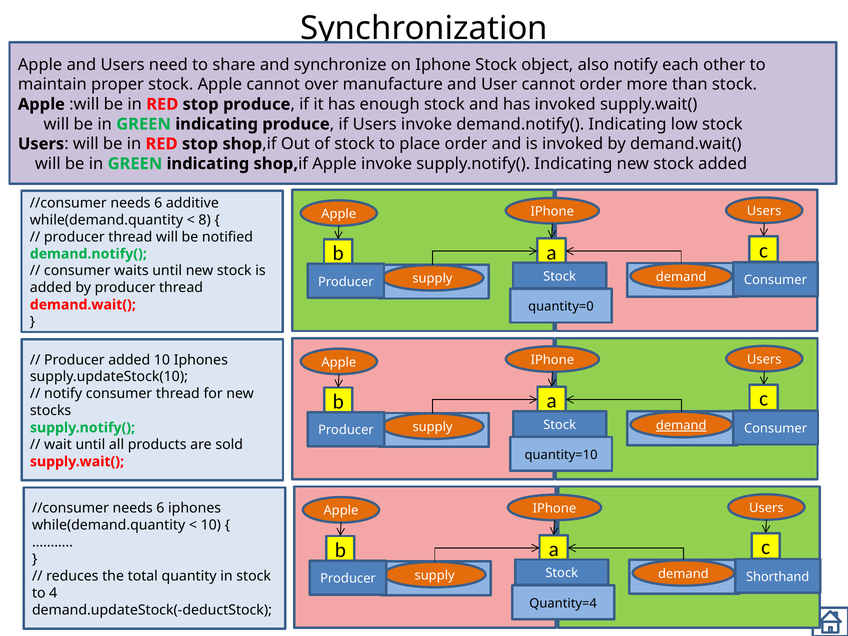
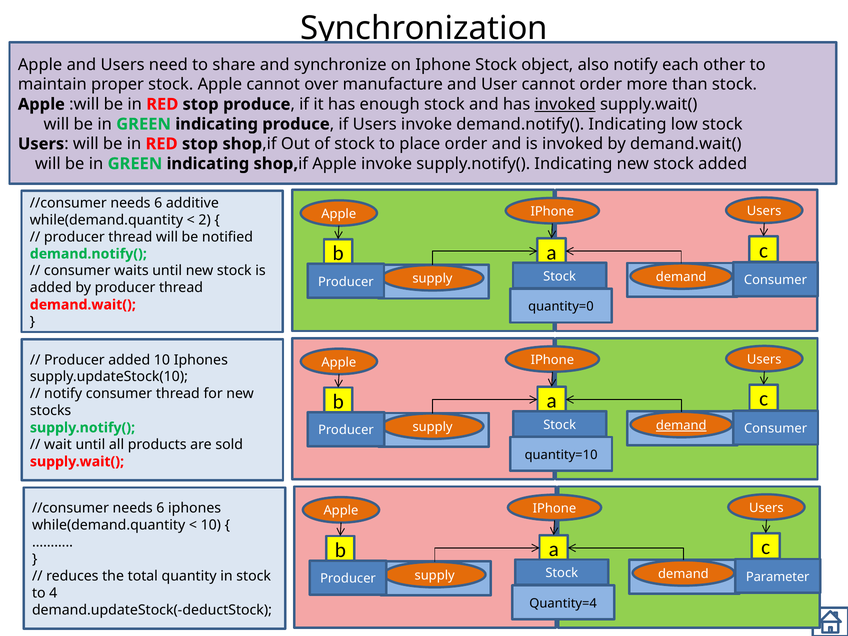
invoked at (565, 104) underline: none -> present
8: 8 -> 2
Shorthand: Shorthand -> Parameter
